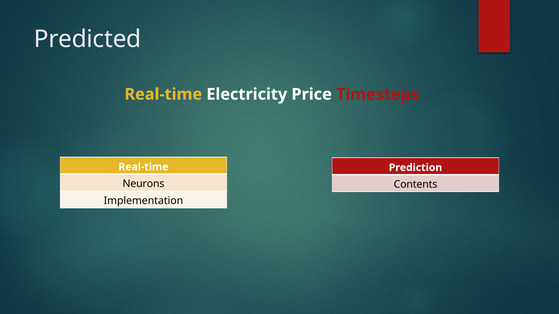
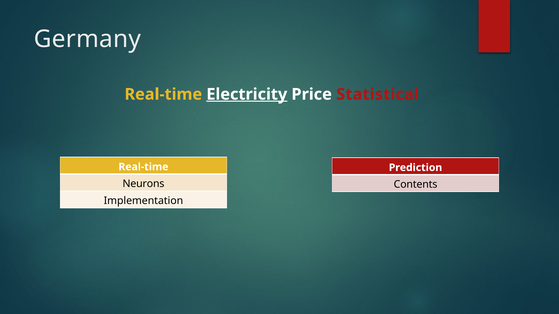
Predicted: Predicted -> Germany
Electricity underline: none -> present
Timesteps: Timesteps -> Statistical
